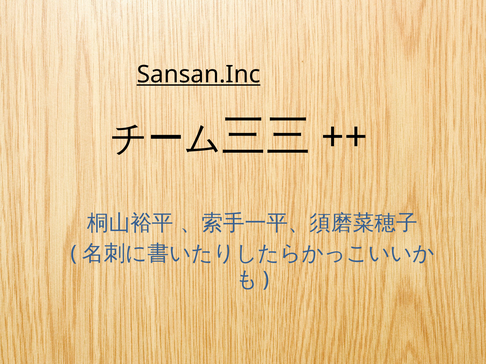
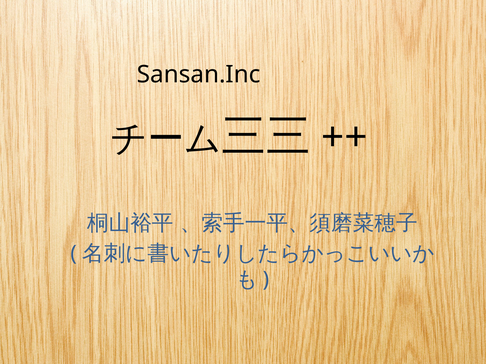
Sansan.Inc underline: present -> none
